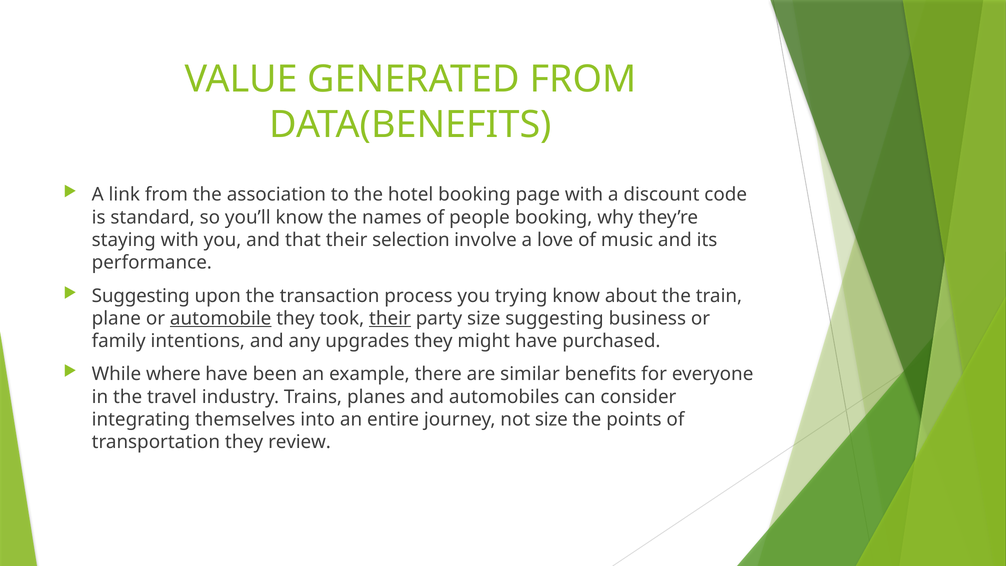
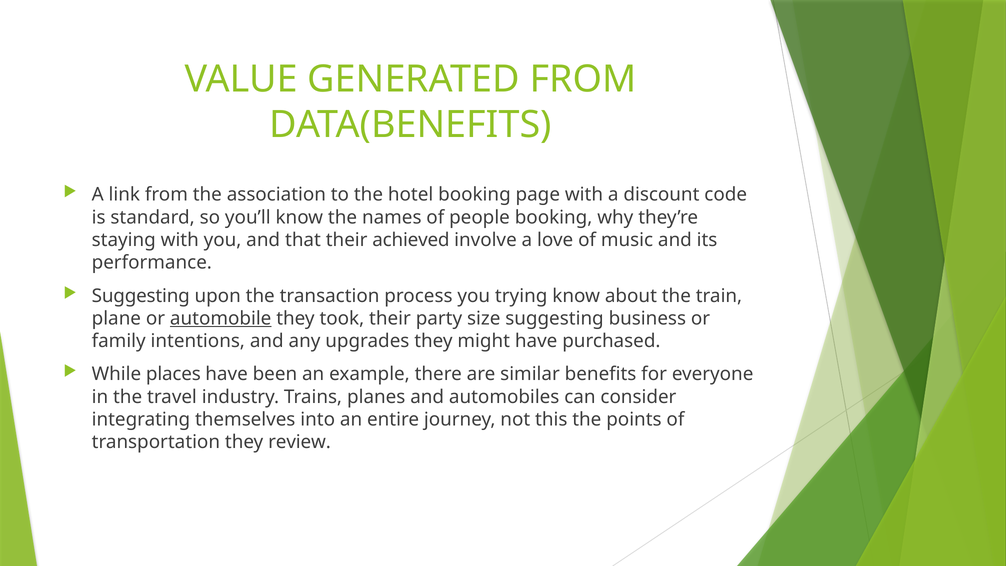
selection: selection -> achieved
their at (390, 318) underline: present -> none
where: where -> places
not size: size -> this
